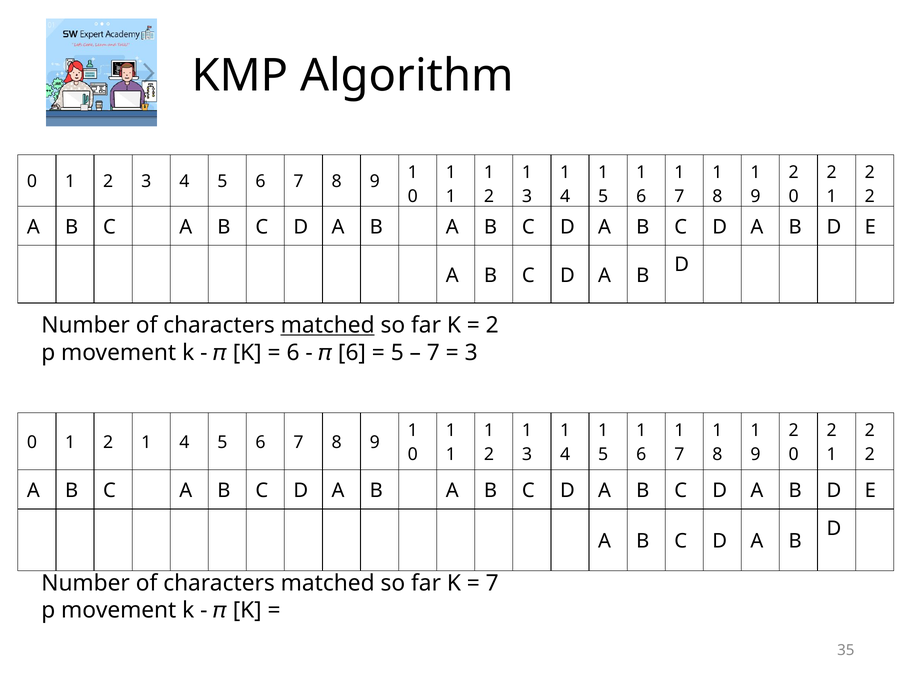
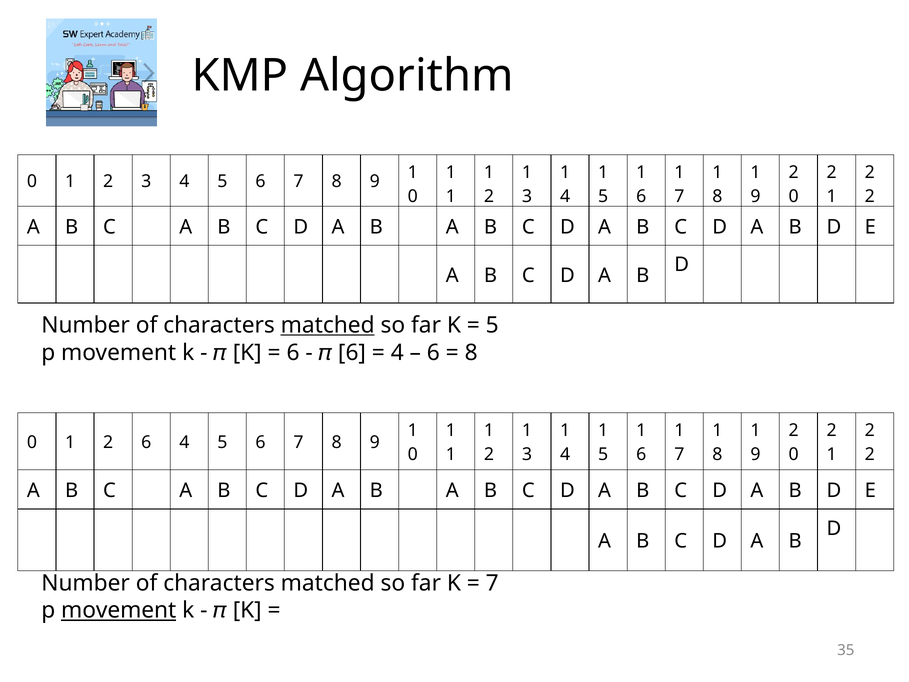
2 at (492, 325): 2 -> 5
5 at (397, 352): 5 -> 4
7 at (433, 352): 7 -> 6
3 at (471, 352): 3 -> 8
0 1 2 1: 1 -> 6
movement at (119, 610) underline: none -> present
